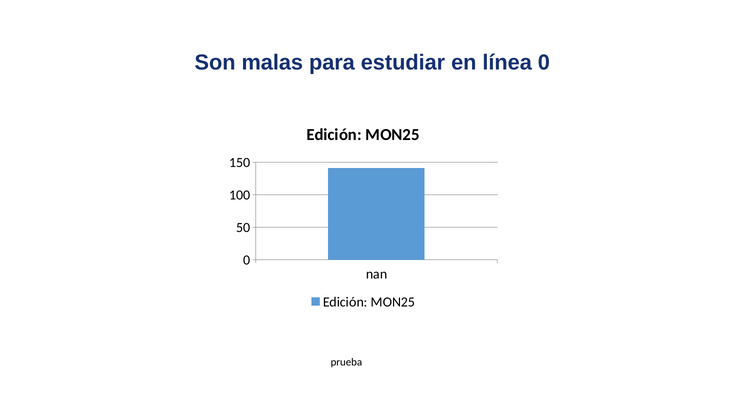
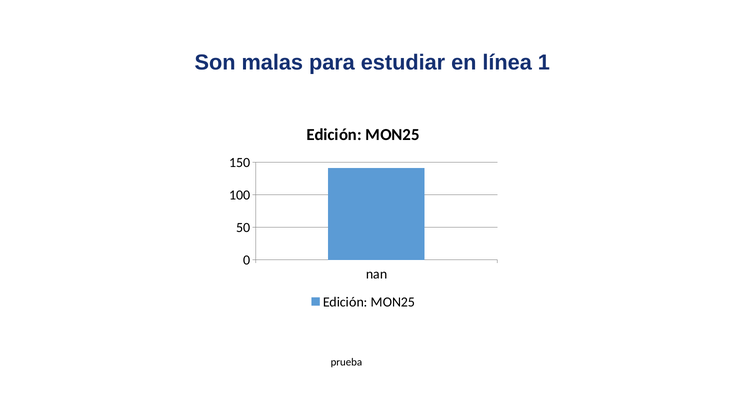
línea 0: 0 -> 1
